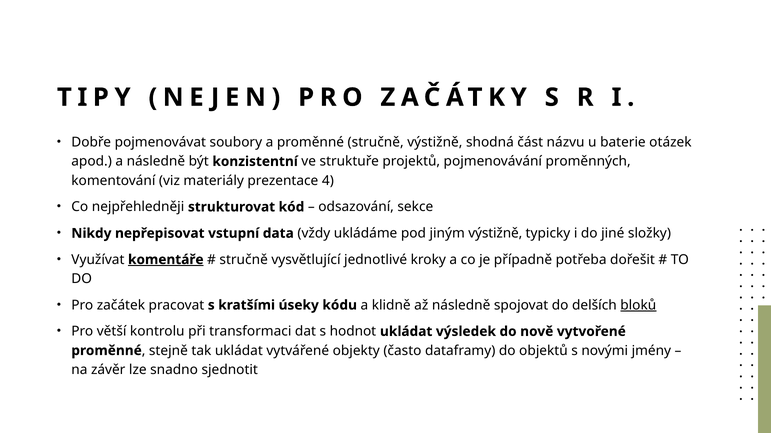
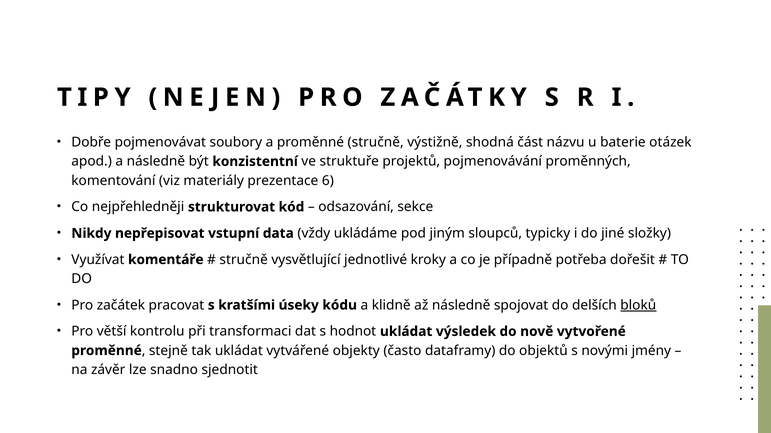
4: 4 -> 6
jiným výstižně: výstižně -> sloupců
komentáře underline: present -> none
